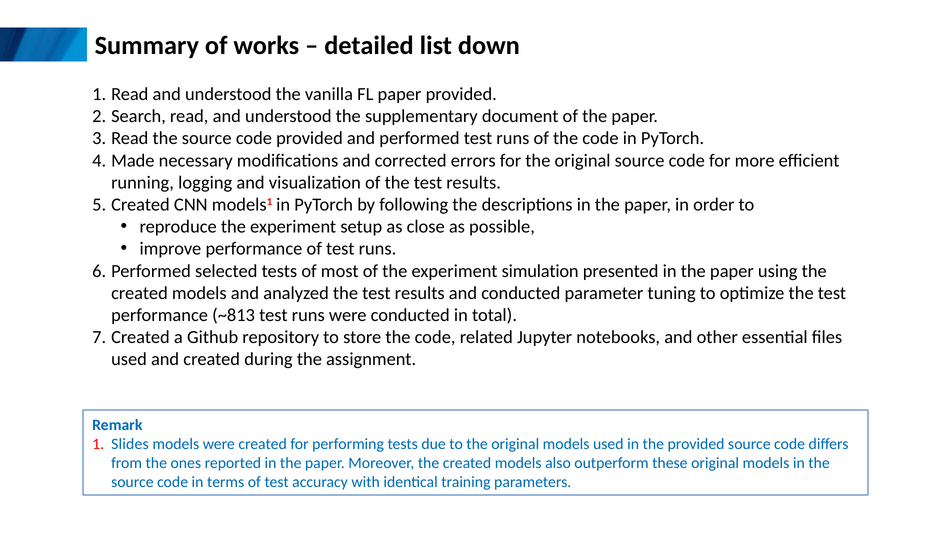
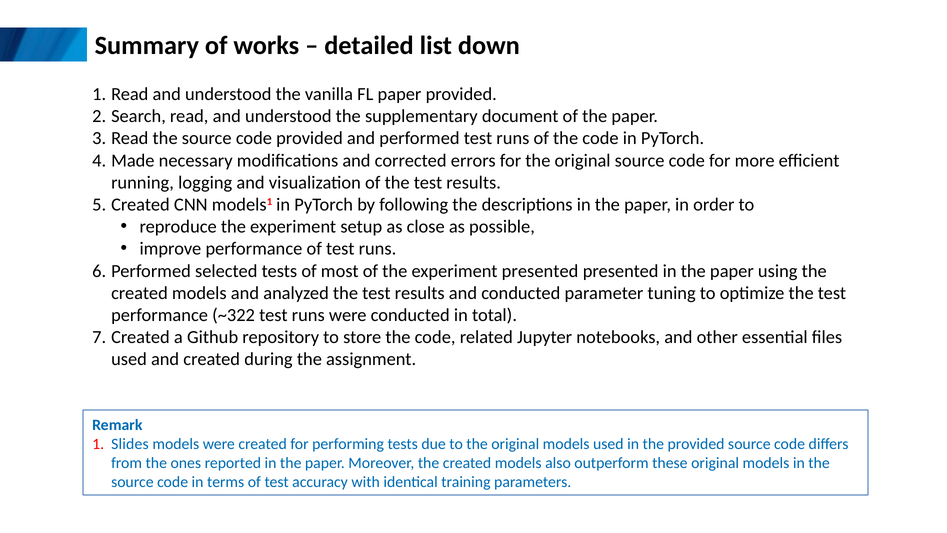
experiment simulation: simulation -> presented
~813: ~813 -> ~322
